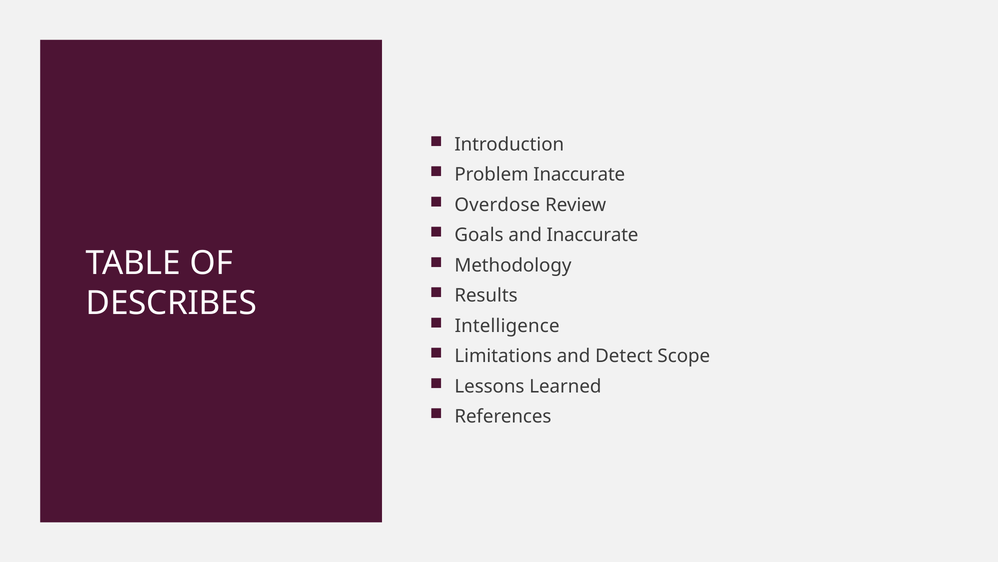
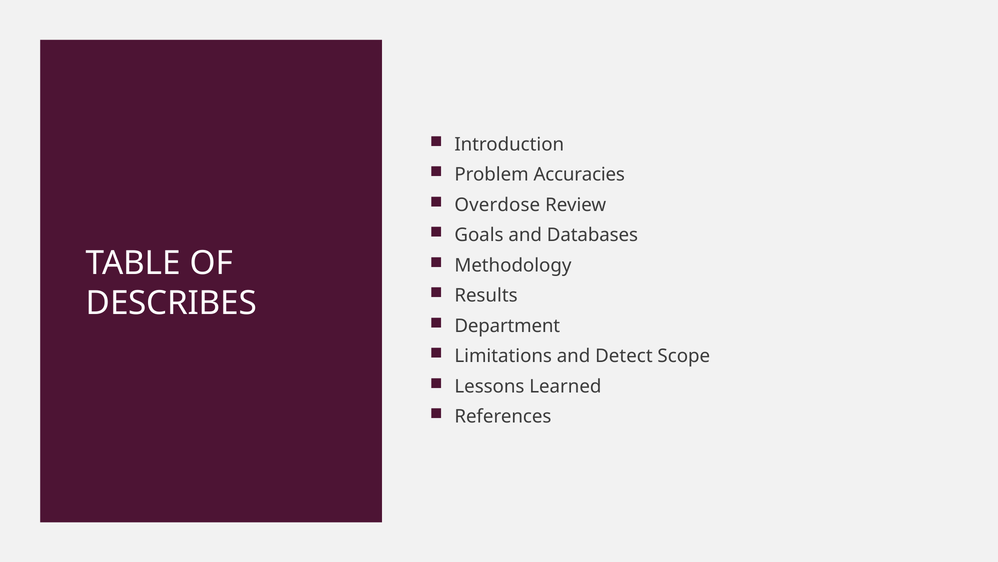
Problem Inaccurate: Inaccurate -> Accuracies
and Inaccurate: Inaccurate -> Databases
Intelligence: Intelligence -> Department
